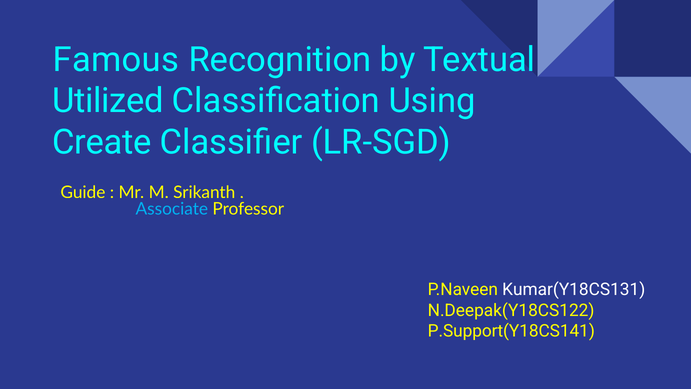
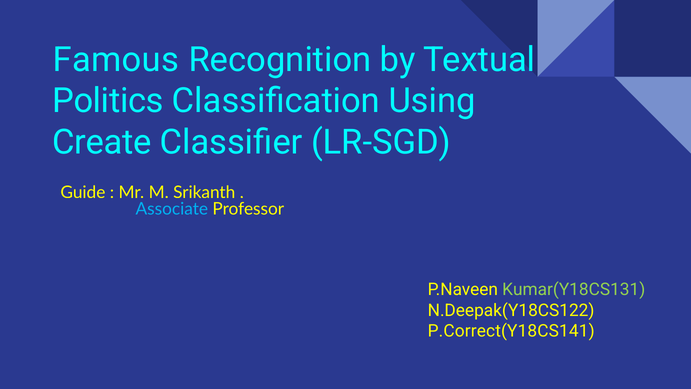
Utilized: Utilized -> Politics
Kumar(Y18CS131 colour: white -> light green
P.Support(Y18CS141: P.Support(Y18CS141 -> P.Correct(Y18CS141
